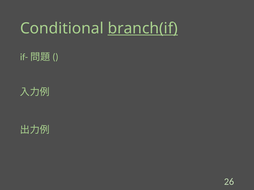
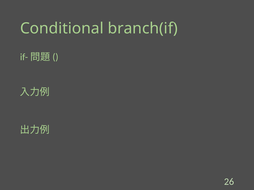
branch(if underline: present -> none
